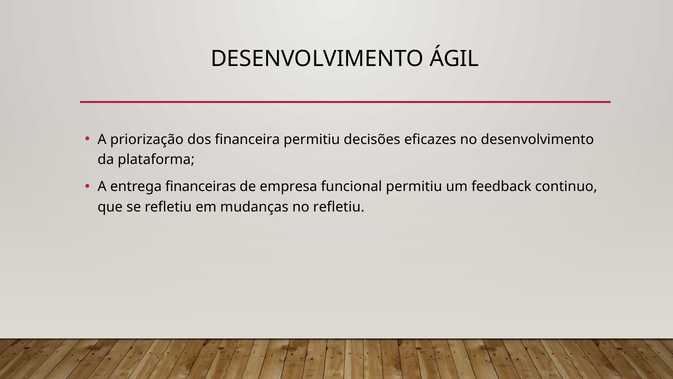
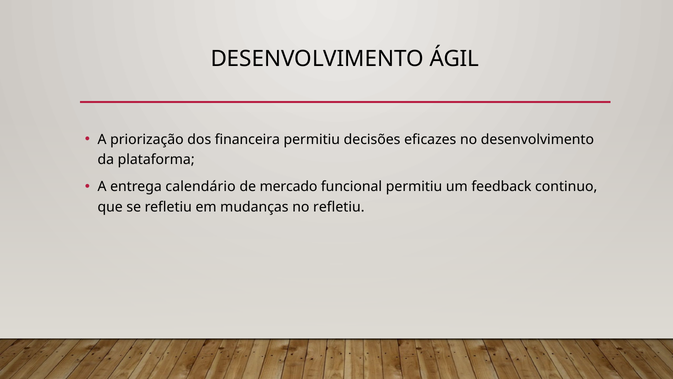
financeiras: financeiras -> calendário
empresa: empresa -> mercado
